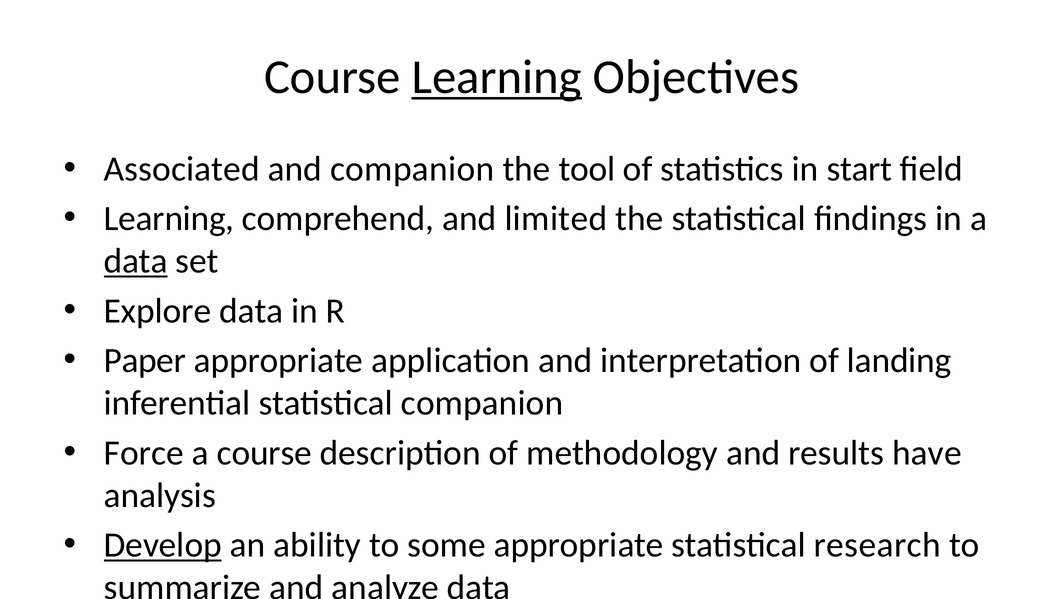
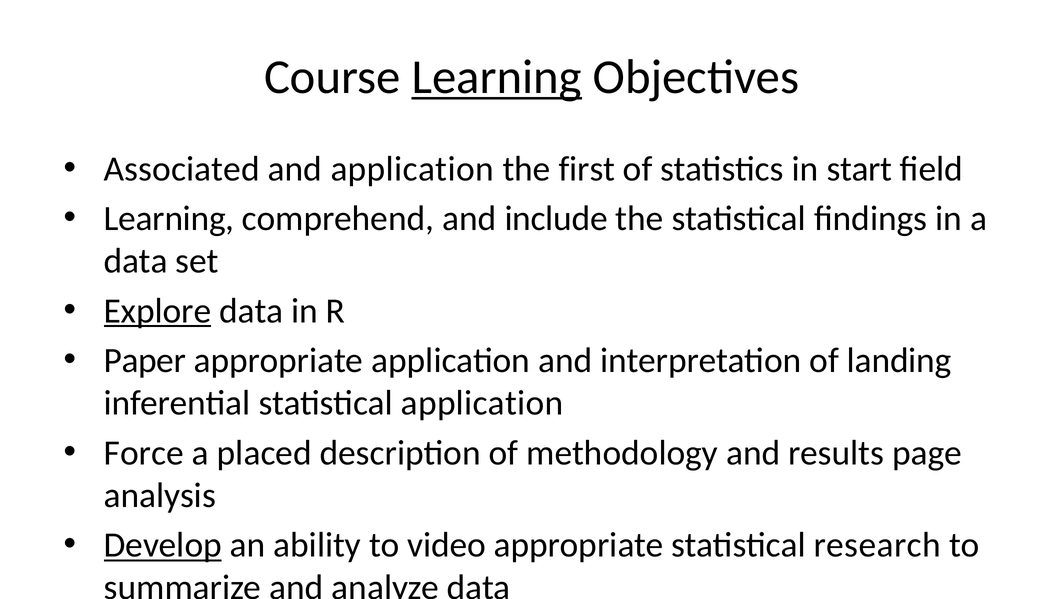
and companion: companion -> application
tool: tool -> first
limited: limited -> include
data at (136, 261) underline: present -> none
Explore underline: none -> present
statistical companion: companion -> application
a course: course -> placed
have: have -> page
some: some -> video
